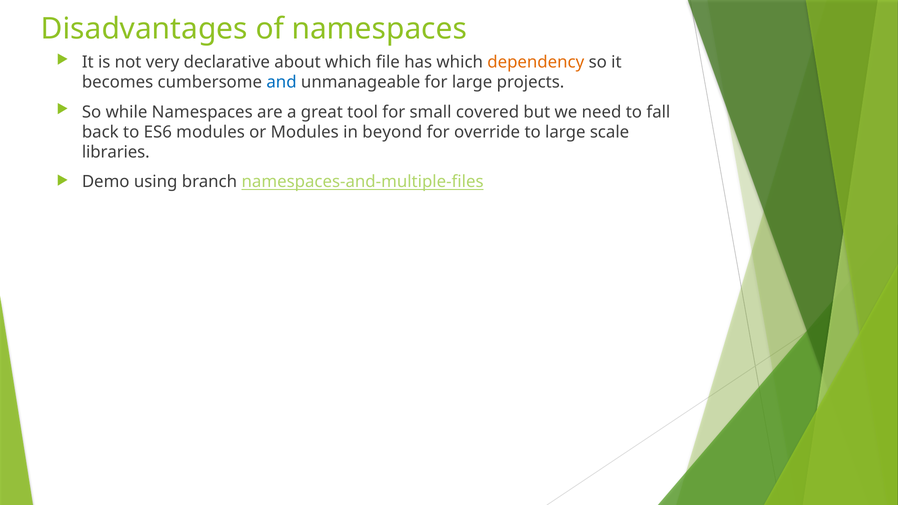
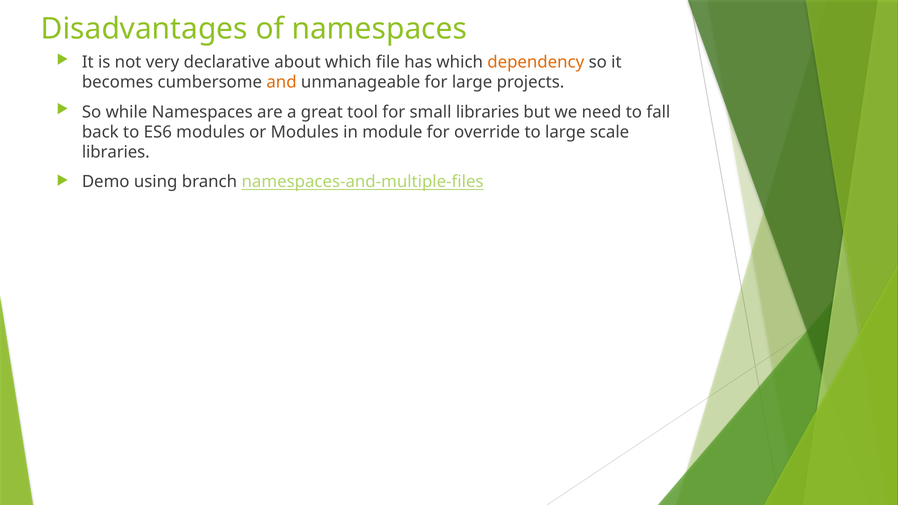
and colour: blue -> orange
small covered: covered -> libraries
beyond: beyond -> module
